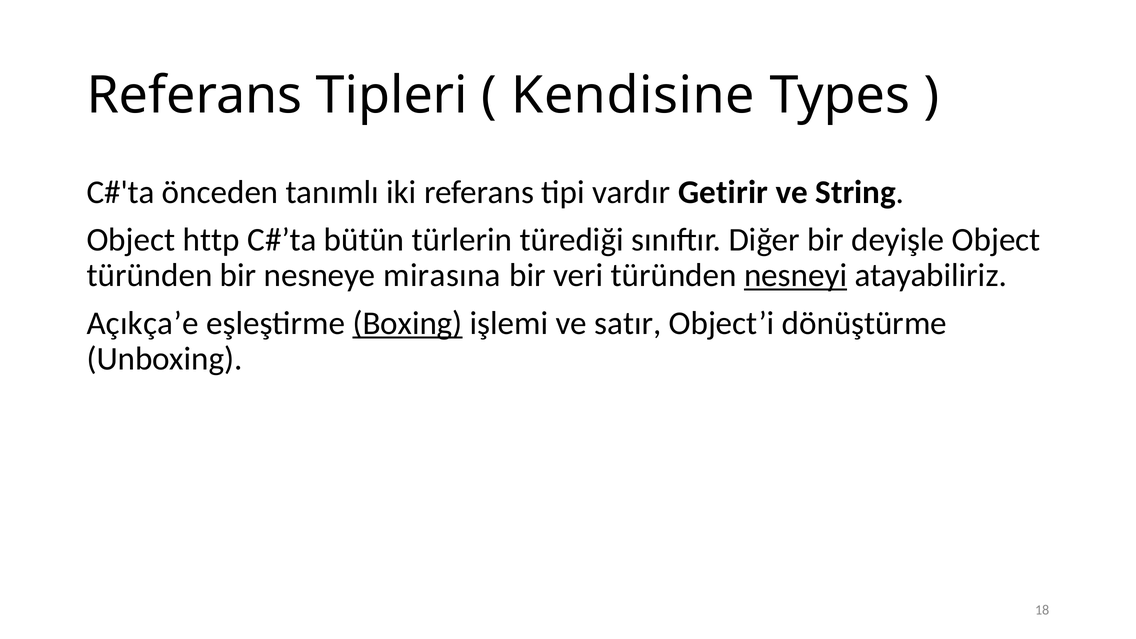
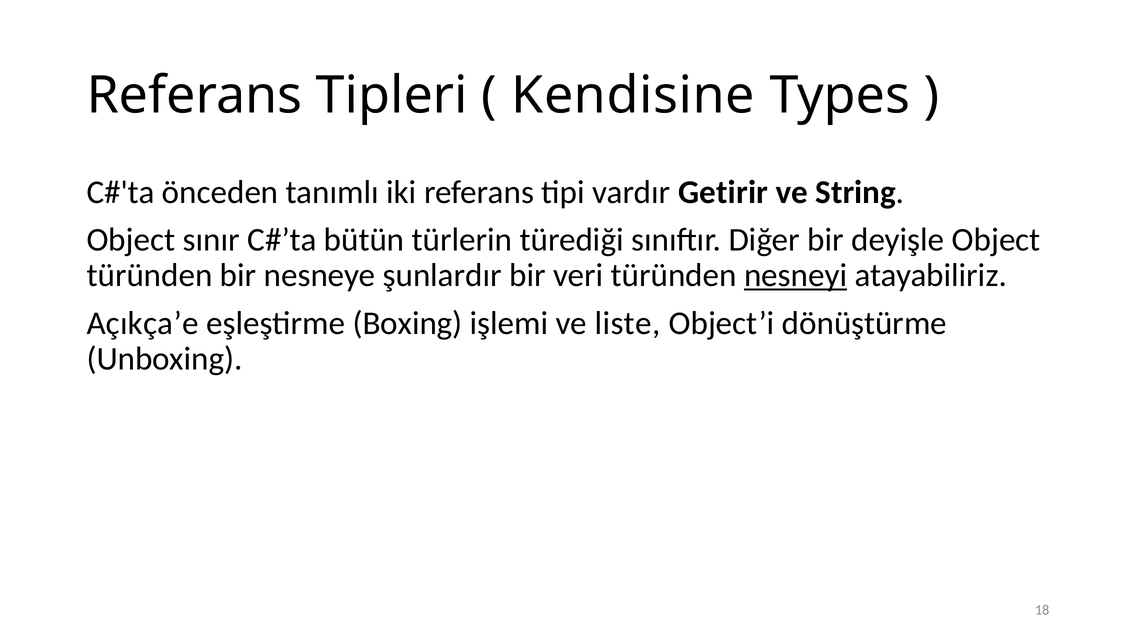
http: http -> sınır
mirasına: mirasına -> şunlardır
Boxing underline: present -> none
satır: satır -> liste
